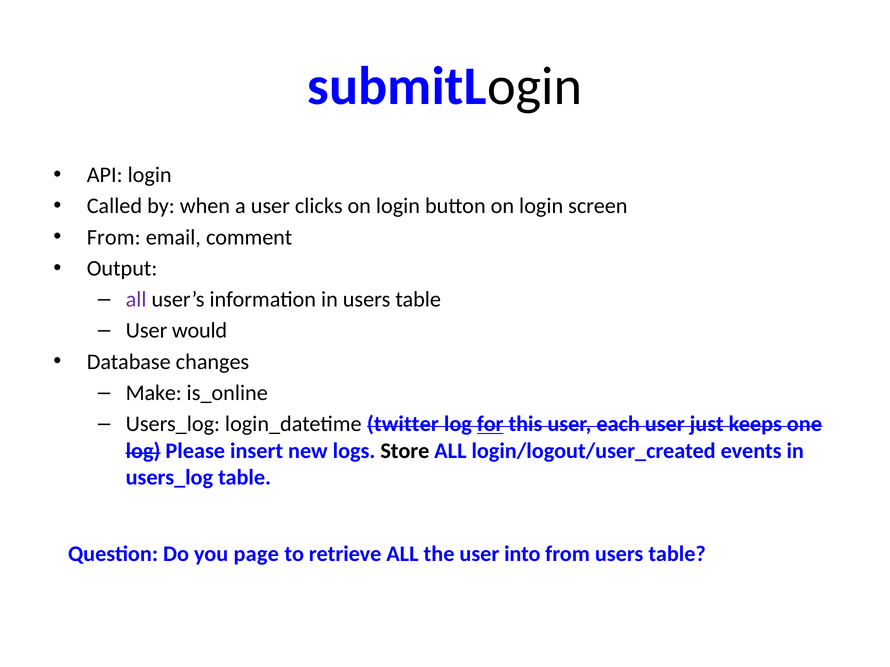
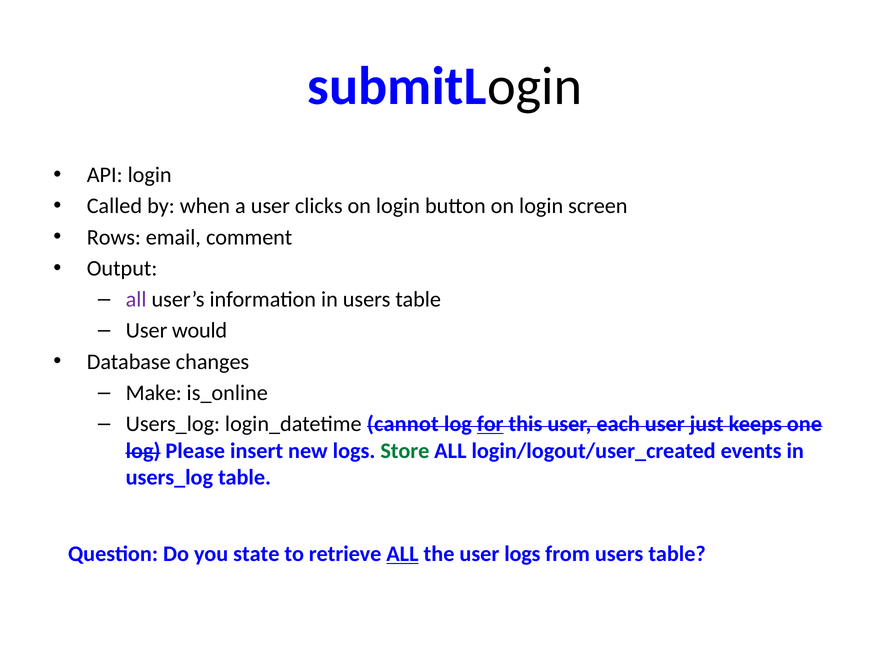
From at (114, 237): From -> Rows
twitter: twitter -> cannot
Store colour: black -> green
page: page -> state
ALL at (402, 554) underline: none -> present
user into: into -> logs
